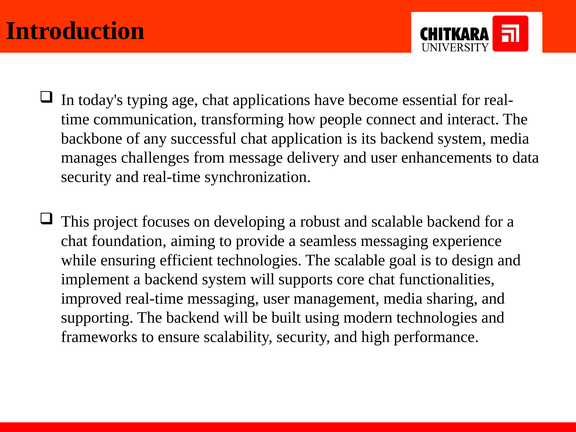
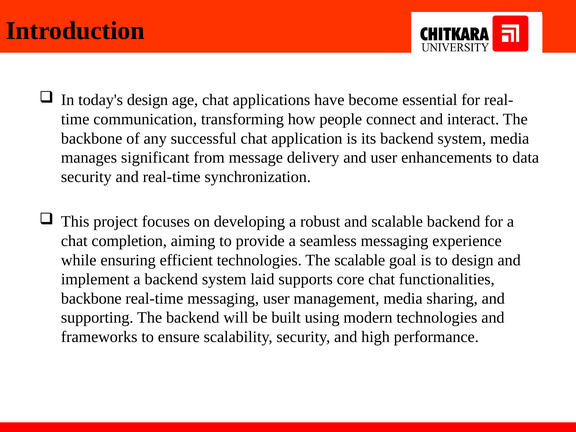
today's typing: typing -> design
challenges: challenges -> significant
foundation: foundation -> completion
system will: will -> laid
improved at (91, 298): improved -> backbone
